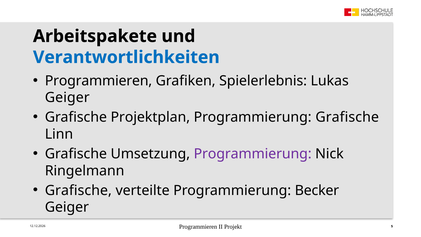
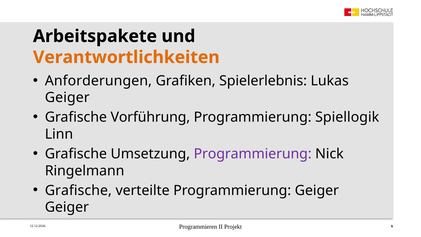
Verantwortlichkeiten colour: blue -> orange
Programmieren at (98, 81): Programmieren -> Anforderungen
Projektplan: Projektplan -> Vorführung
Programmierung Grafische: Grafische -> Spiellogik
Programmierung Becker: Becker -> Geiger
